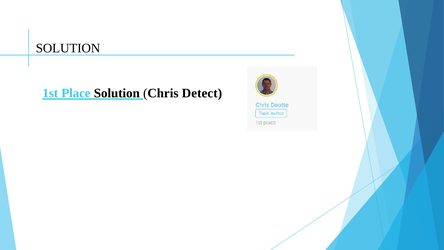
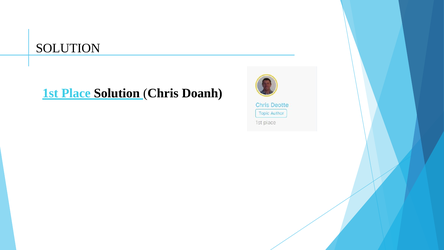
Detect: Detect -> Doanh
